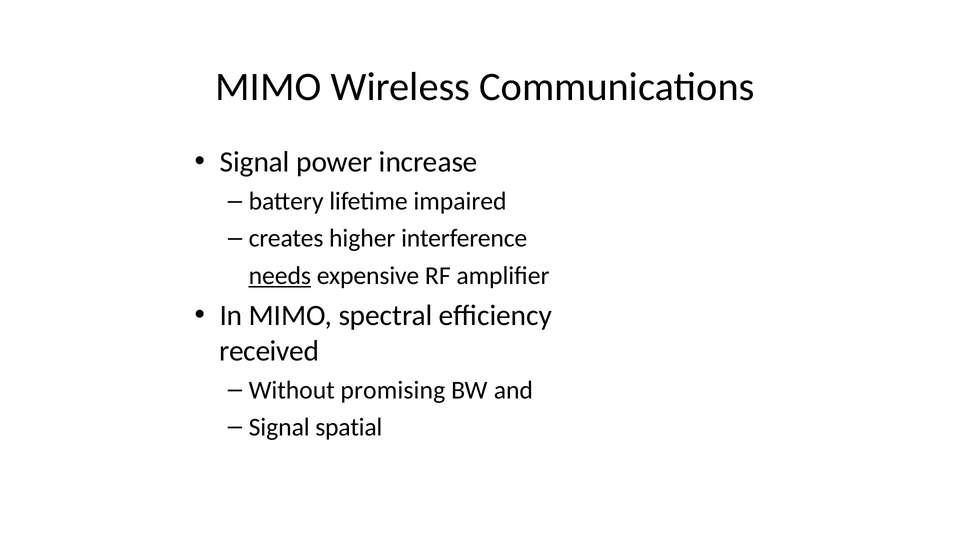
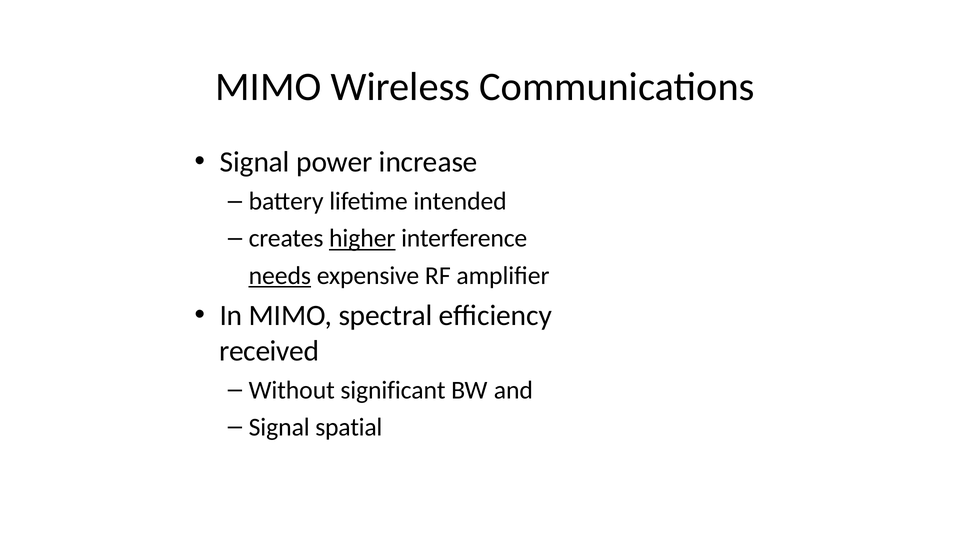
impaired: impaired -> intended
higher underline: none -> present
promising: promising -> significant
